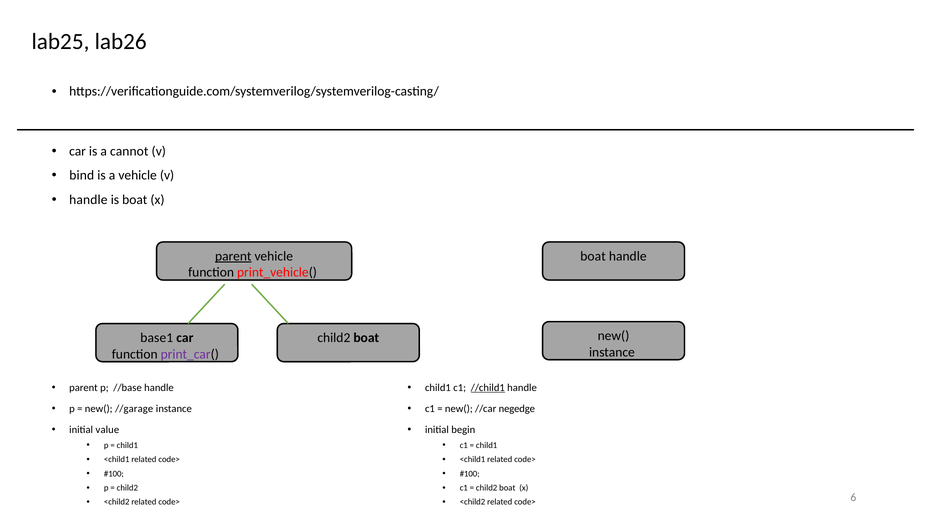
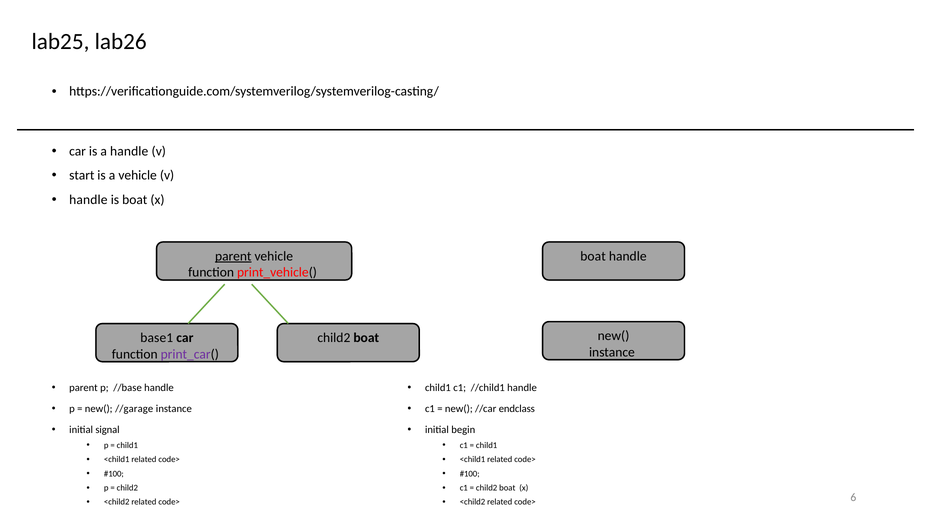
a cannot: cannot -> handle
bind: bind -> start
//child1 underline: present -> none
negedge: negedge -> endclass
value: value -> signal
